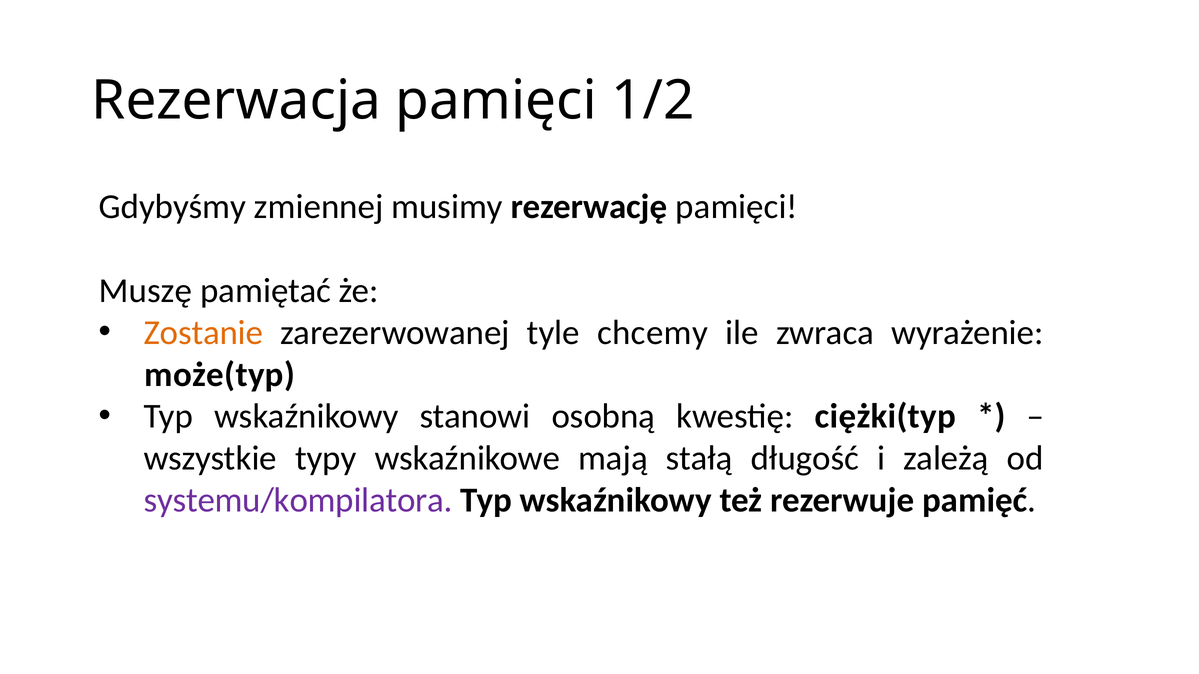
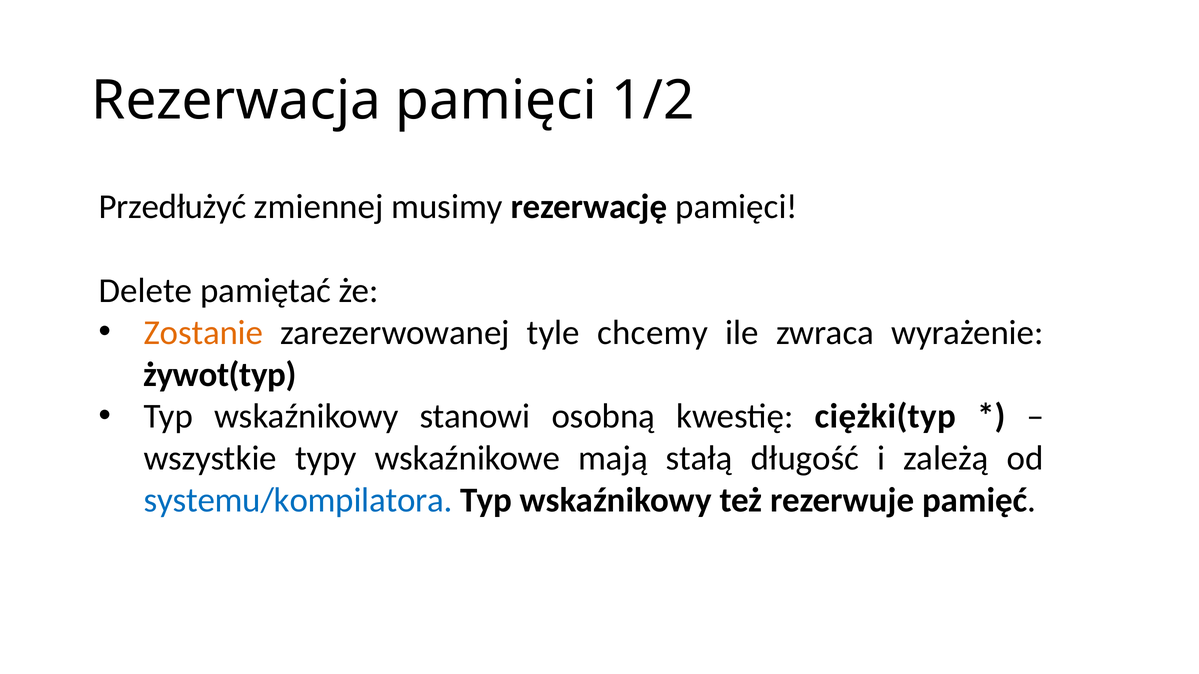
Gdybyśmy: Gdybyśmy -> Przedłużyć
Muszę: Muszę -> Delete
może(typ: może(typ -> żywot(typ
systemu/kompilatora colour: purple -> blue
